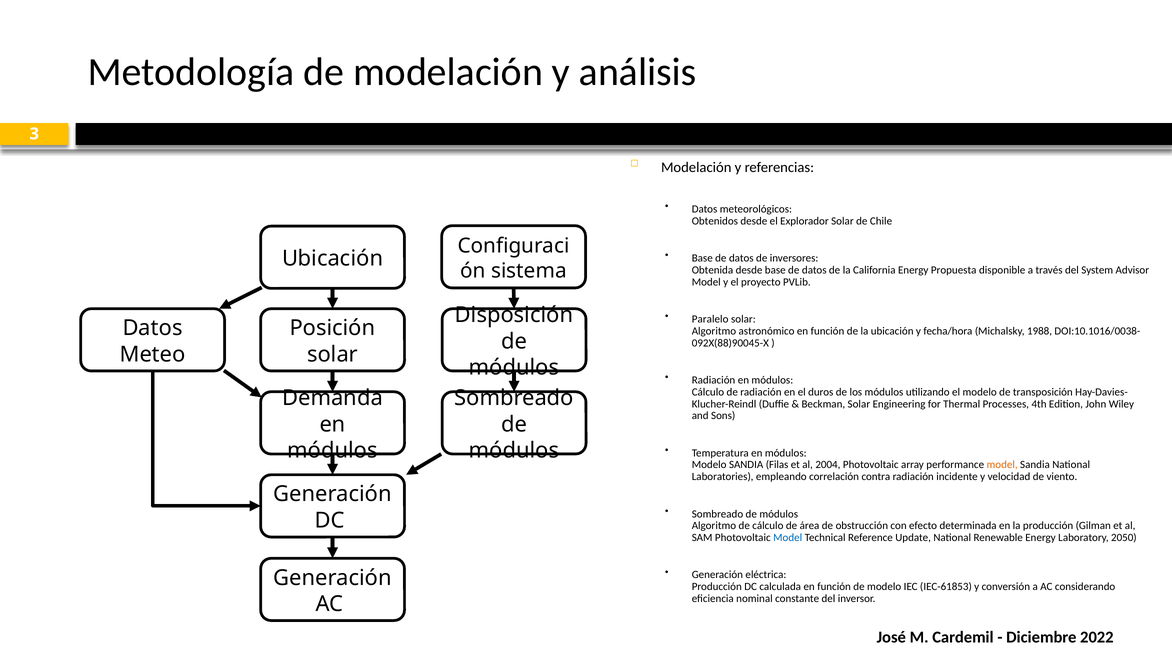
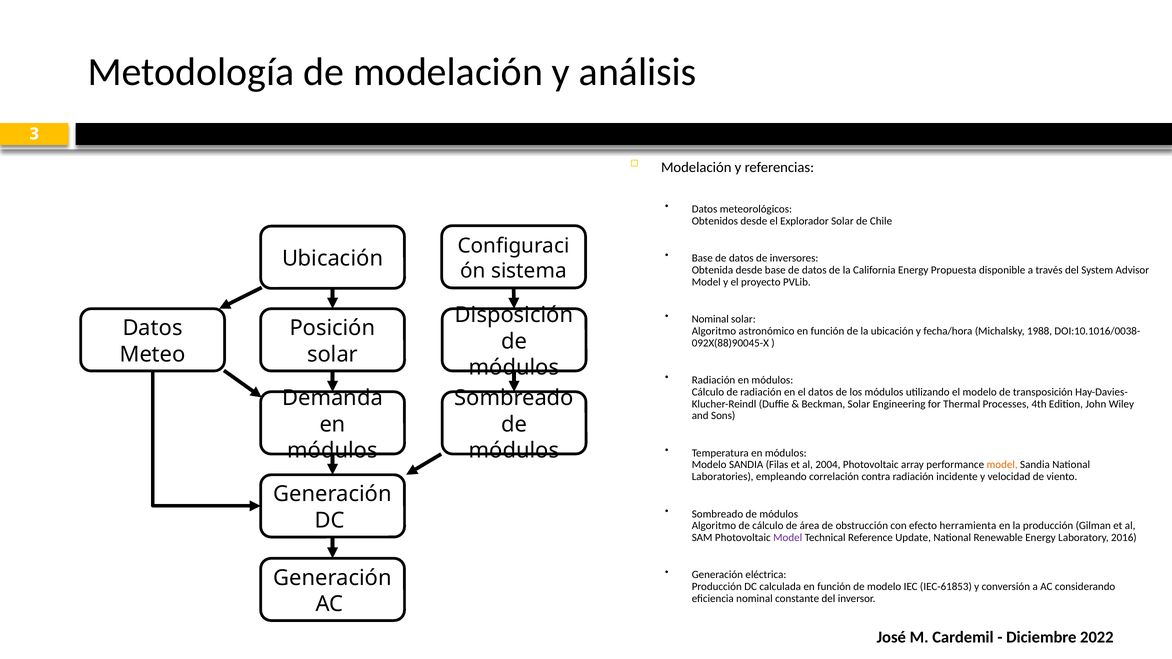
Paralelo at (710, 319): Paralelo -> Nominal
el duros: duros -> datos
determinada: determinada -> herramienta
Model at (788, 538) colour: blue -> purple
2050: 2050 -> 2016
